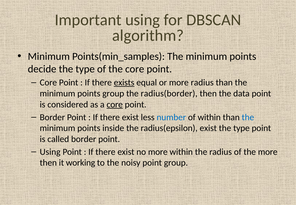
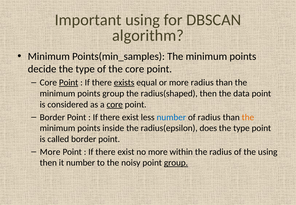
Point at (69, 83) underline: none -> present
radius(border: radius(border -> radius(shaped
of within: within -> radius
the at (248, 117) colour: blue -> orange
radius(epsilon exist: exist -> does
Using at (50, 152): Using -> More
the more: more -> using
it working: working -> number
group at (176, 163) underline: none -> present
